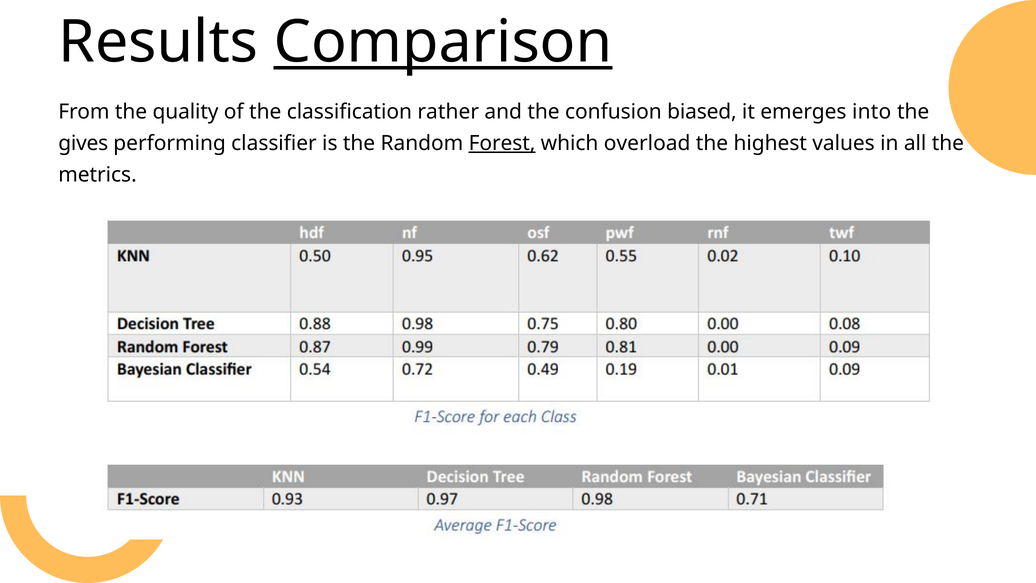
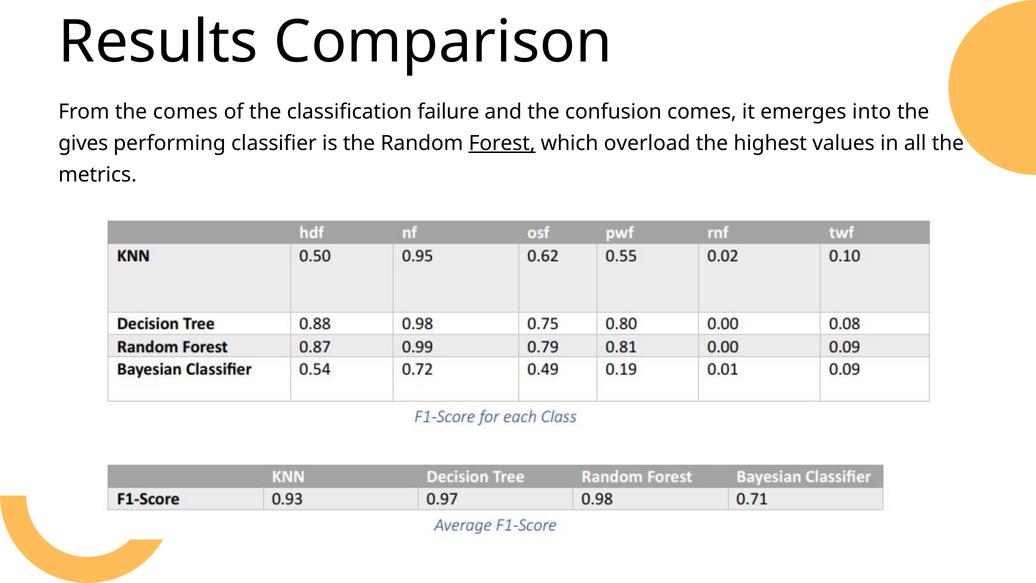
Comparison underline: present -> none
the quality: quality -> comes
rather: rather -> failure
confusion biased: biased -> comes
